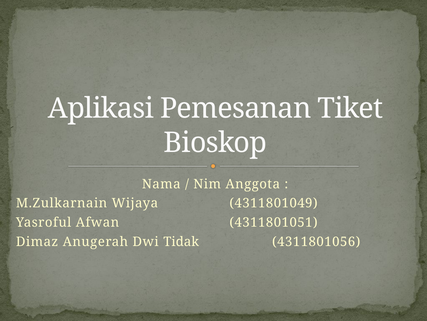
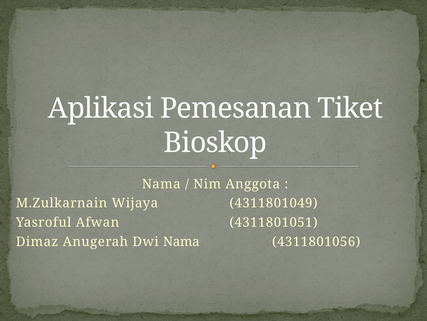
Dwi Tidak: Tidak -> Nama
